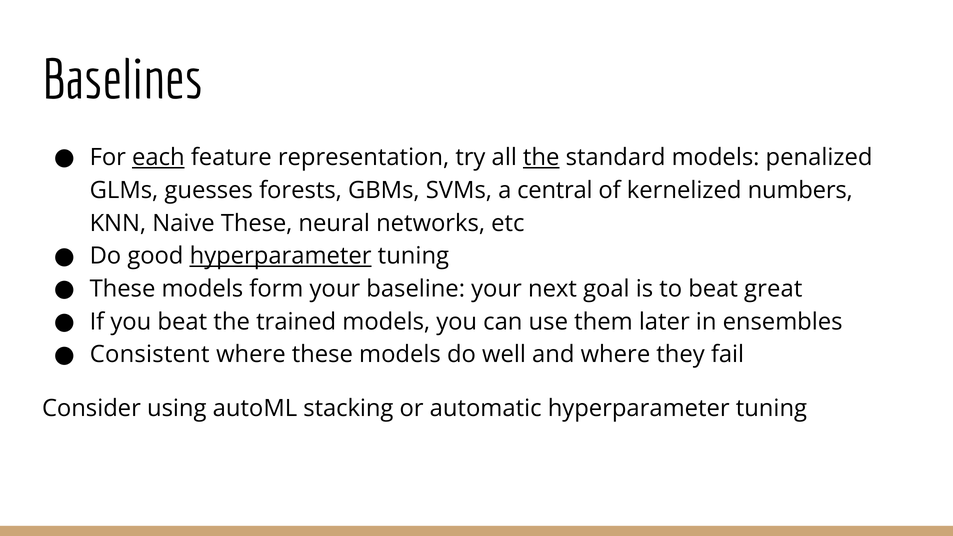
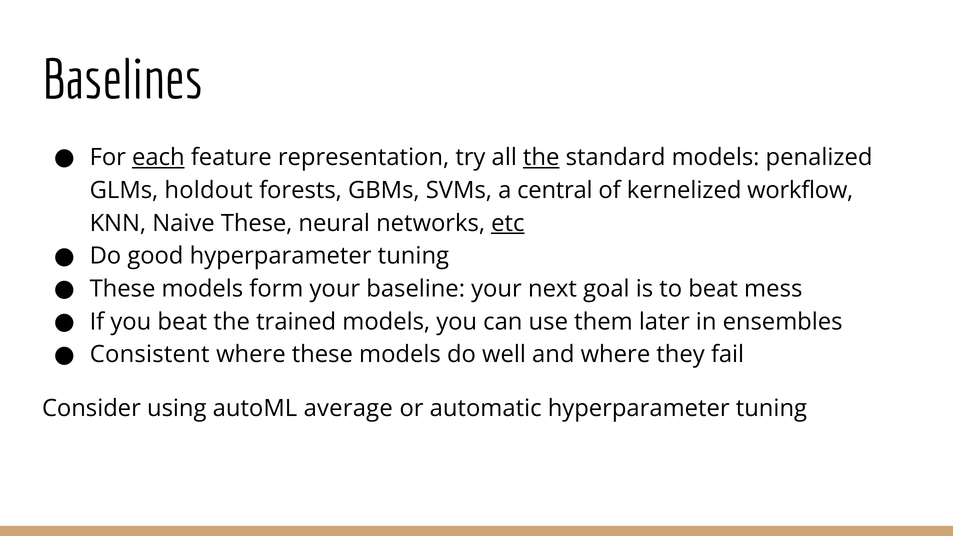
guesses: guesses -> holdout
numbers: numbers -> workflow
etc underline: none -> present
hyperparameter at (281, 256) underline: present -> none
great: great -> mess
stacking: stacking -> average
